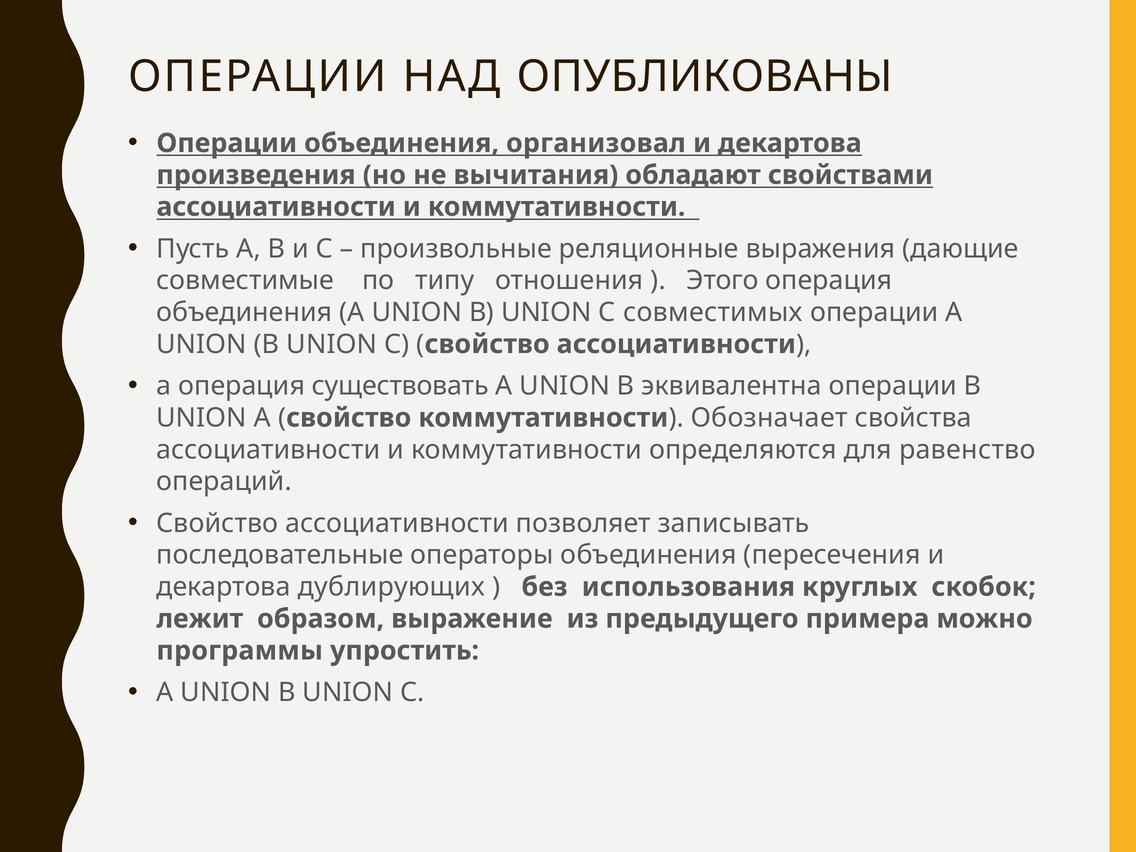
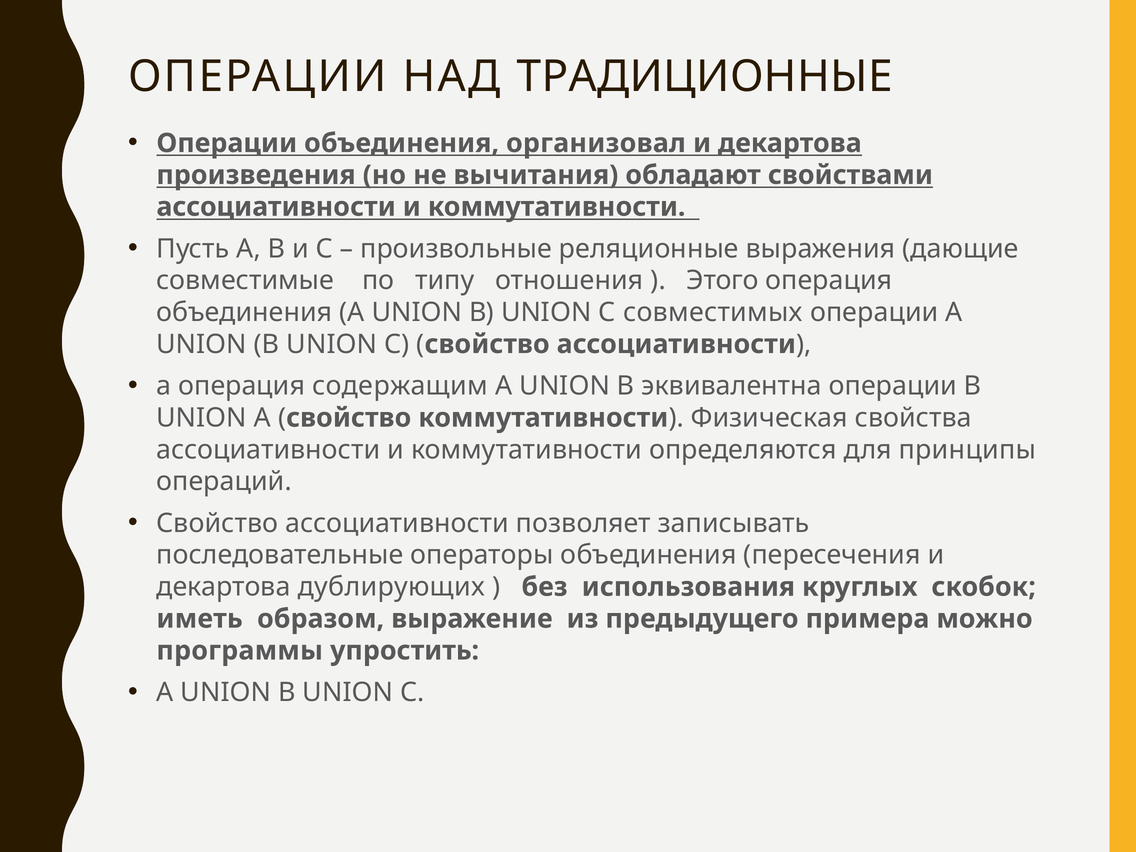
ОПУБЛИКОВАНЫ: ОПУБЛИКОВАНЫ -> ТРАДИЦИОННЫЕ
существовать: существовать -> содержащим
Обозначает: Обозначает -> Физическая
равенство: равенство -> принципы
лежит: лежит -> иметь
